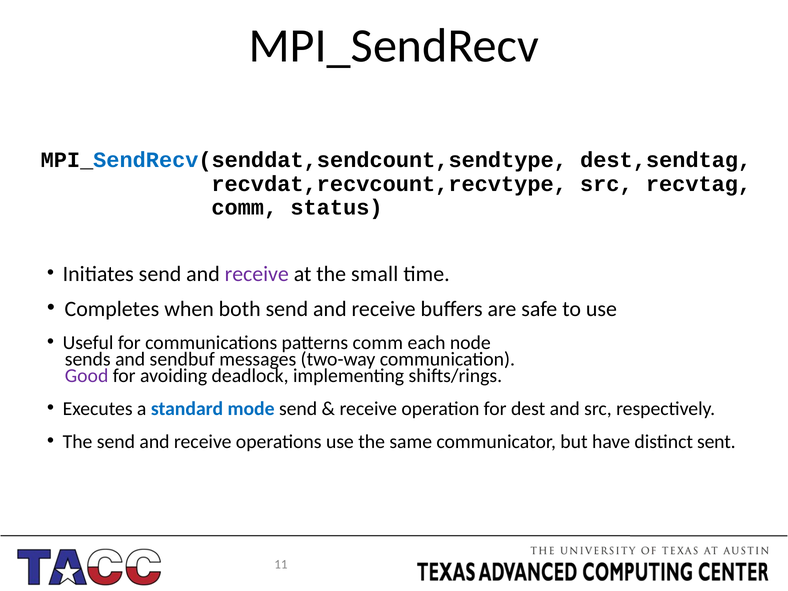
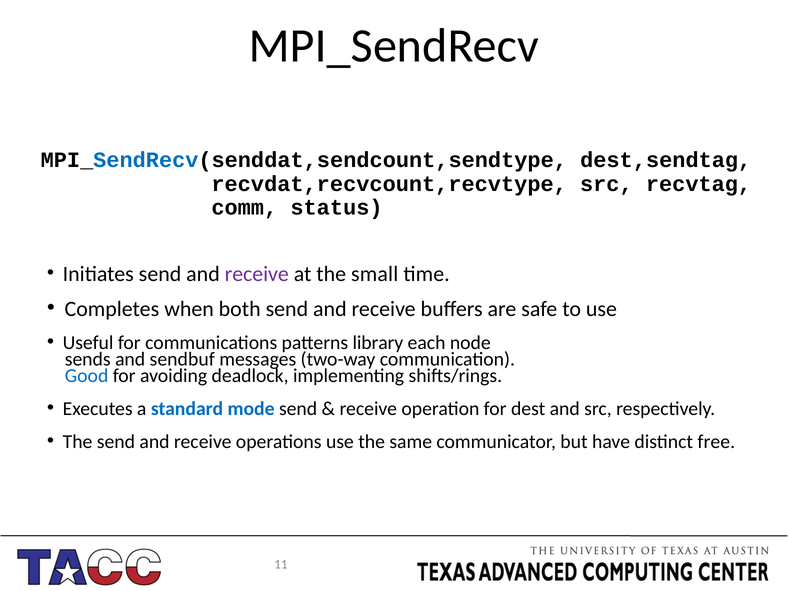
patterns comm: comm -> library
Good colour: purple -> blue
sent: sent -> free
